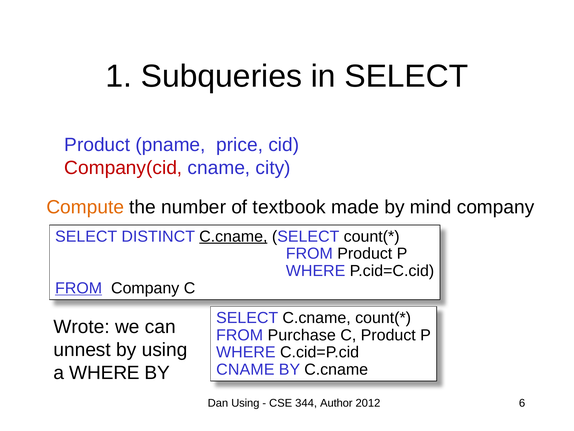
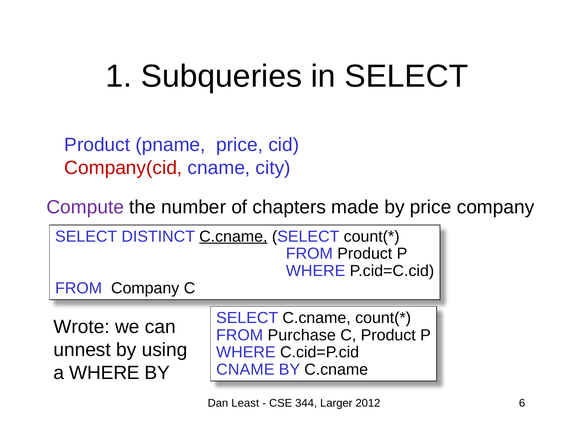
Compute colour: orange -> purple
textbook: textbook -> chapters
by mind: mind -> price
FROM at (79, 288) underline: present -> none
Dan Using: Using -> Least
Author: Author -> Larger
